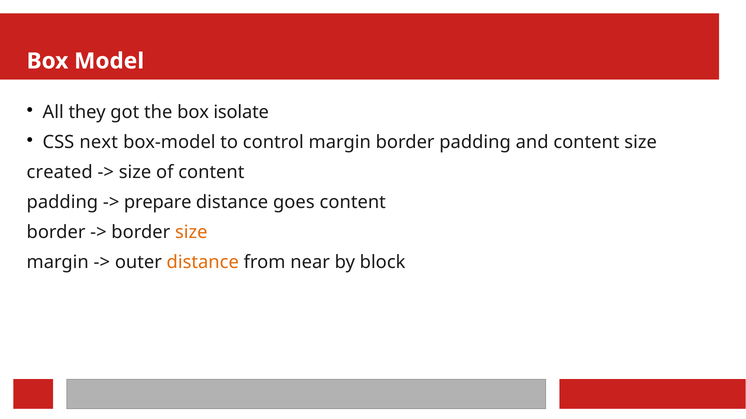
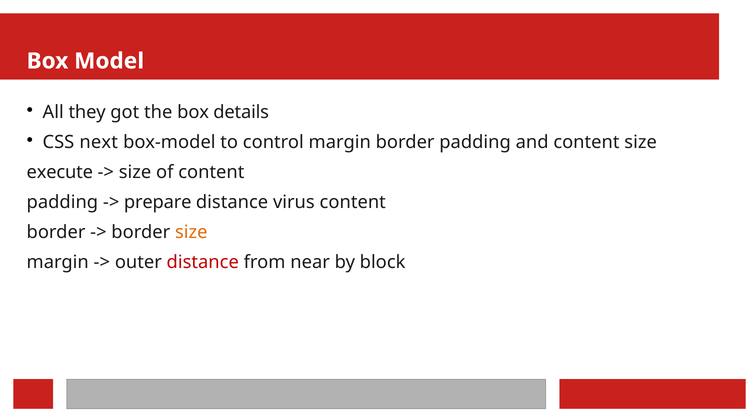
isolate: isolate -> details
created: created -> execute
goes: goes -> virus
distance at (203, 263) colour: orange -> red
